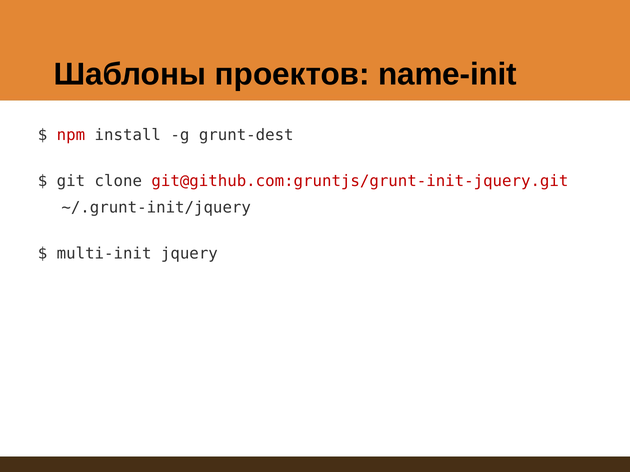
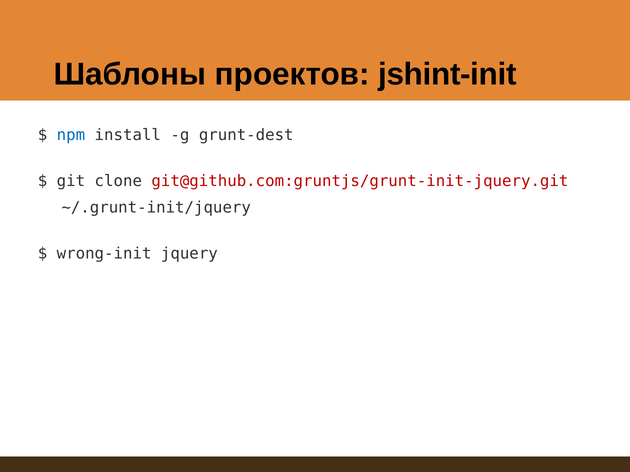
name-init: name-init -> jshint-init
npm colour: red -> blue
multi-init: multi-init -> wrong-init
